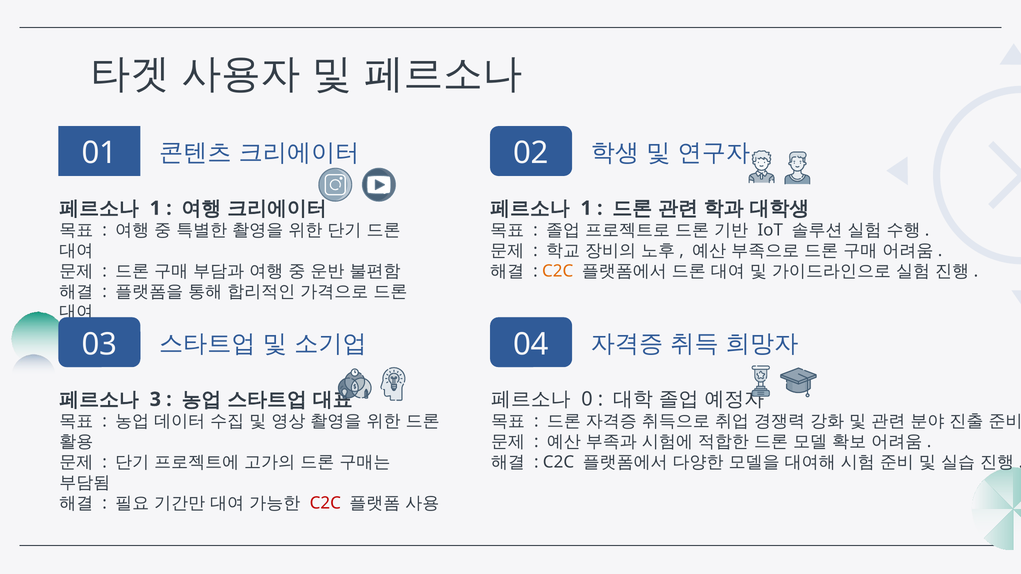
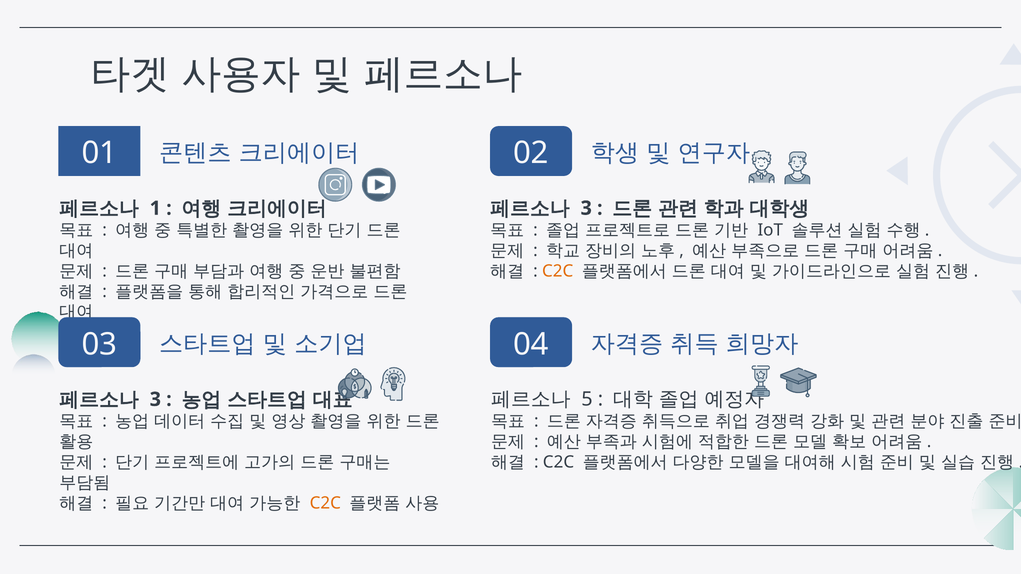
1 at (586, 208): 1 -> 3
0: 0 -> 5
C2C at (325, 503) colour: red -> orange
